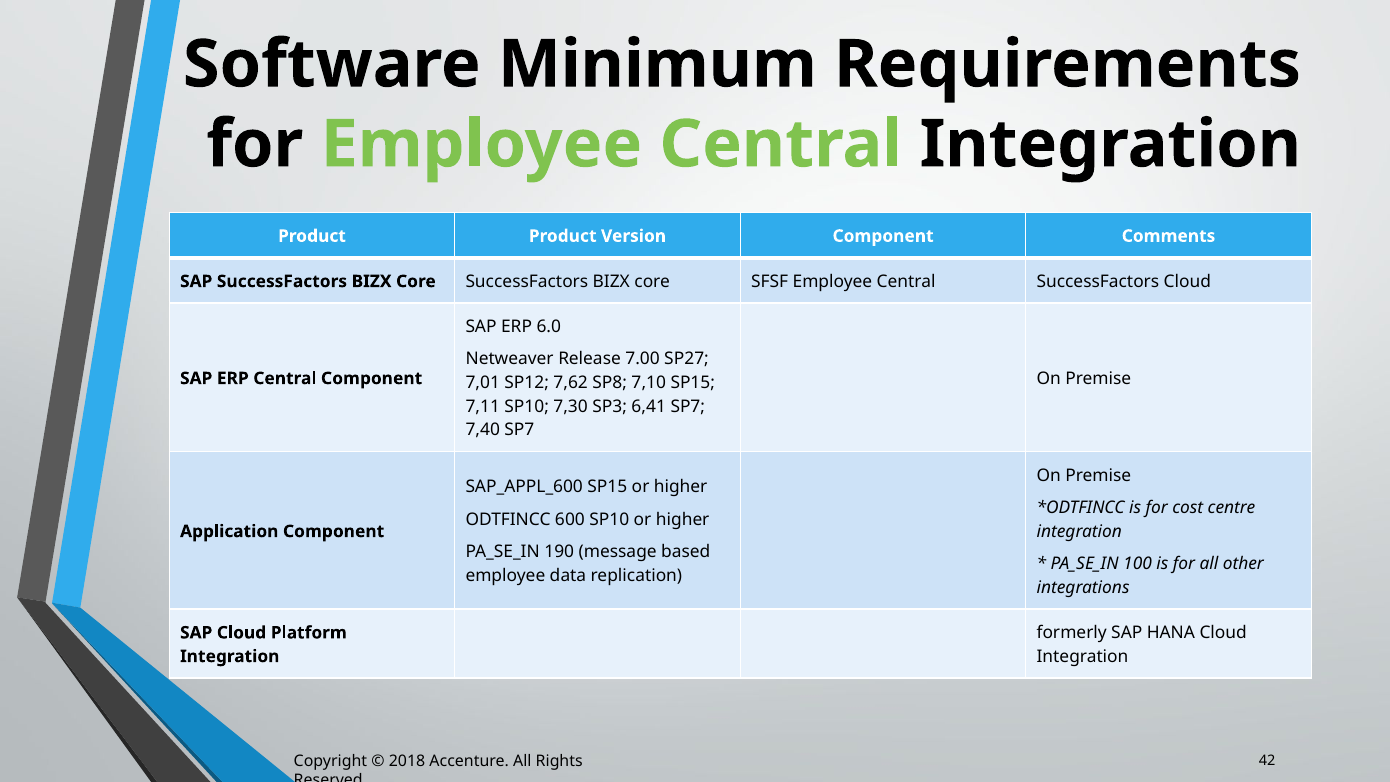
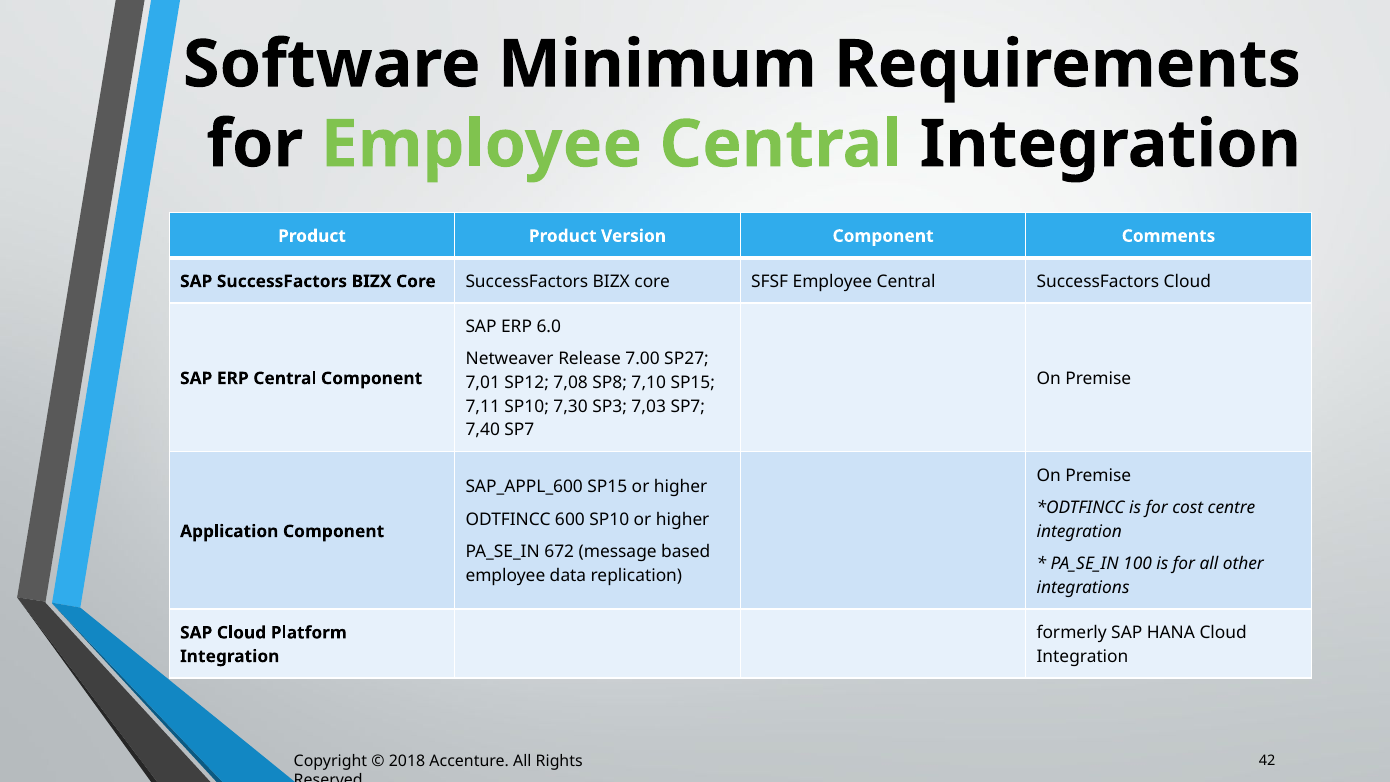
7,62: 7,62 -> 7,08
6,41: 6,41 -> 7,03
190: 190 -> 672
